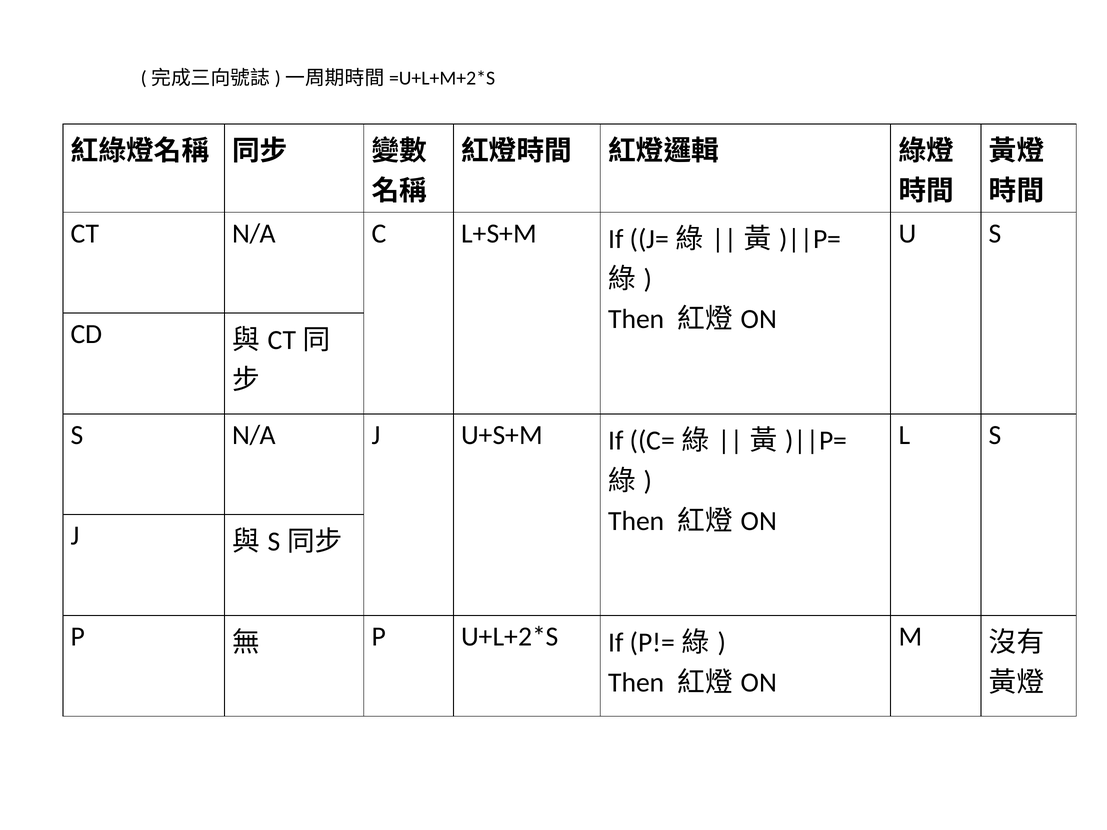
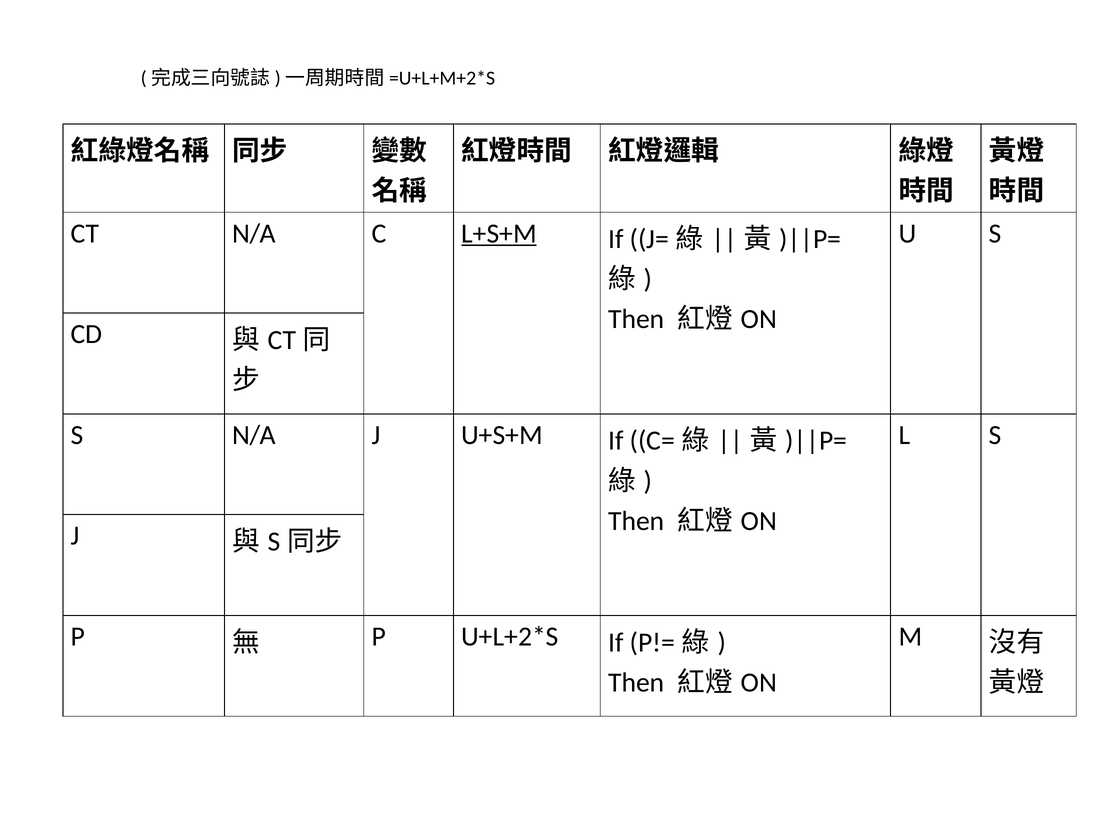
L+S+M underline: none -> present
